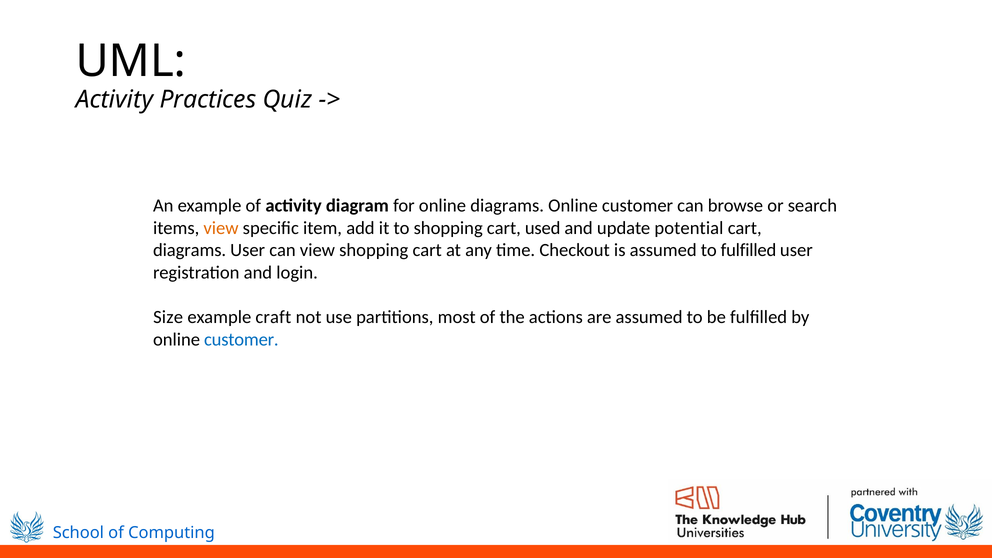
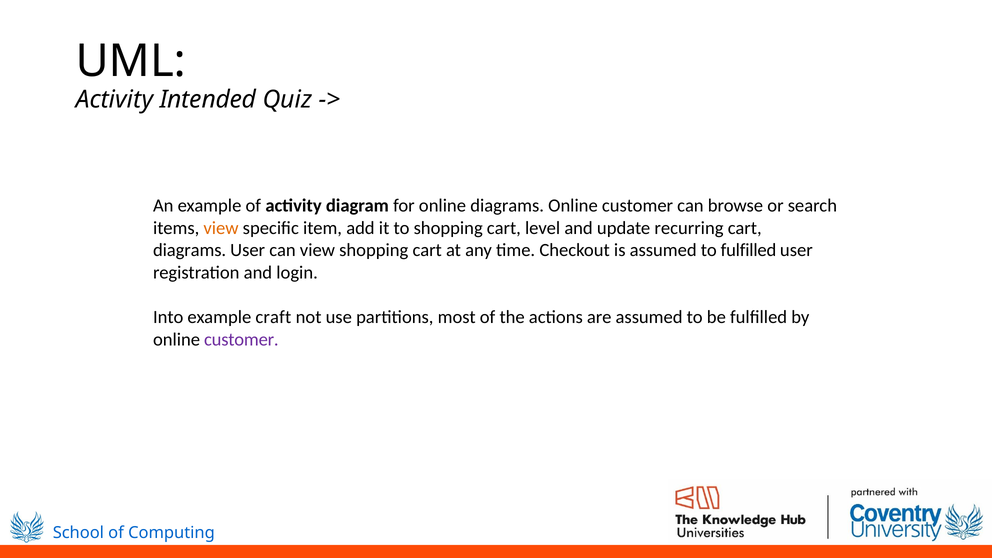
Practices: Practices -> Intended
used: used -> level
potential: potential -> recurring
Size: Size -> Into
customer at (241, 340) colour: blue -> purple
